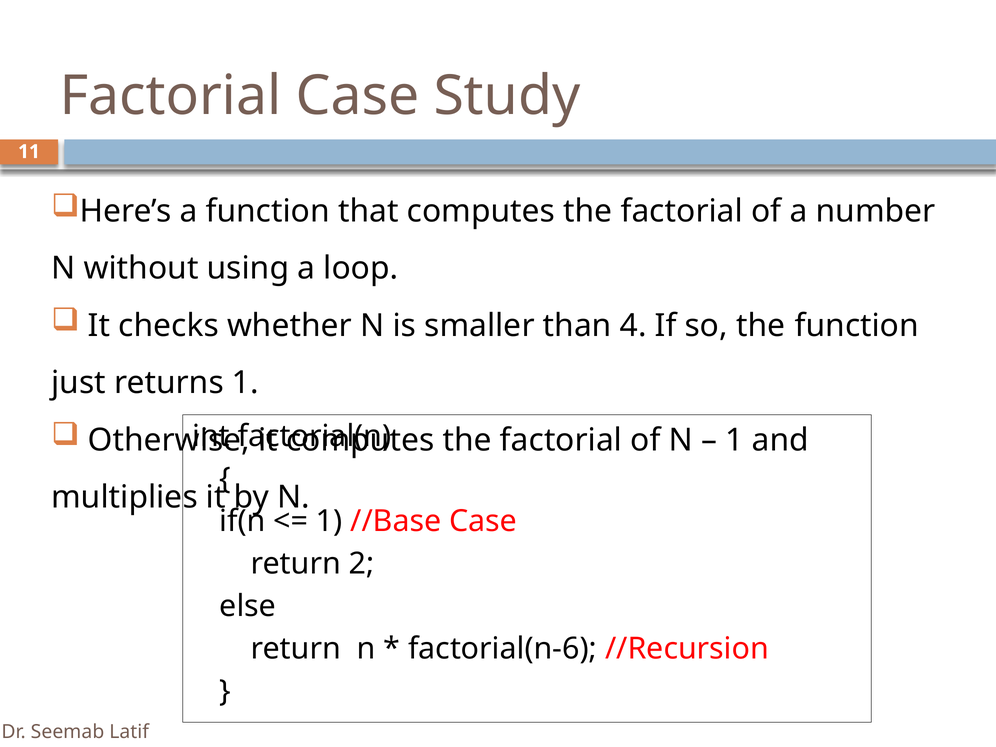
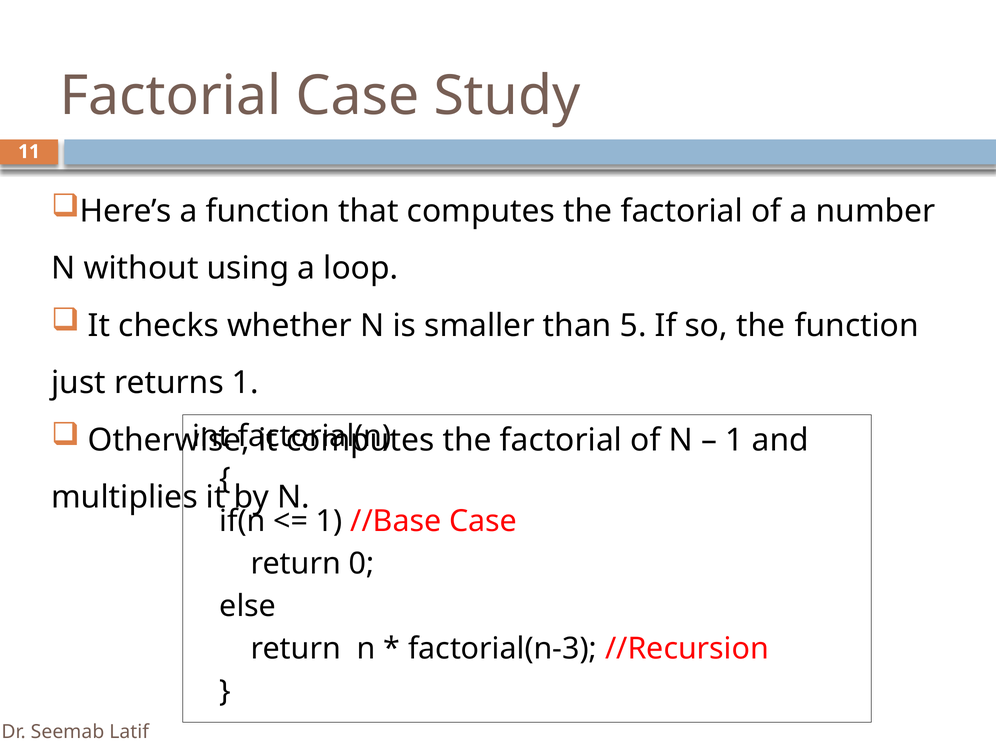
4: 4 -> 5
2: 2 -> 0
factorial(n-6: factorial(n-6 -> factorial(n-3
